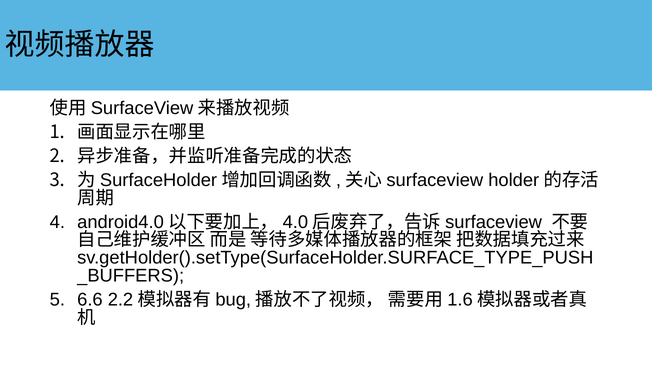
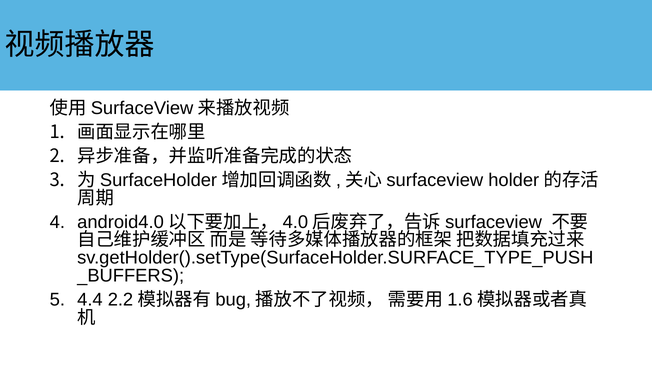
6.6: 6.6 -> 4.4
